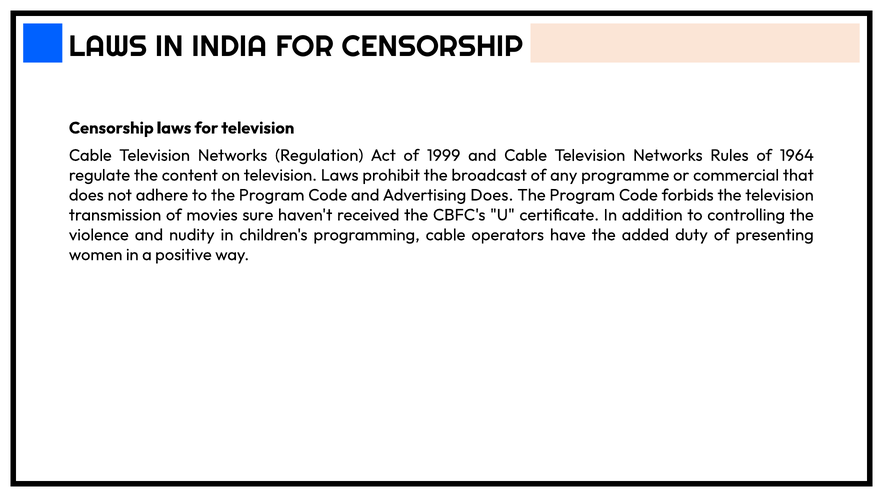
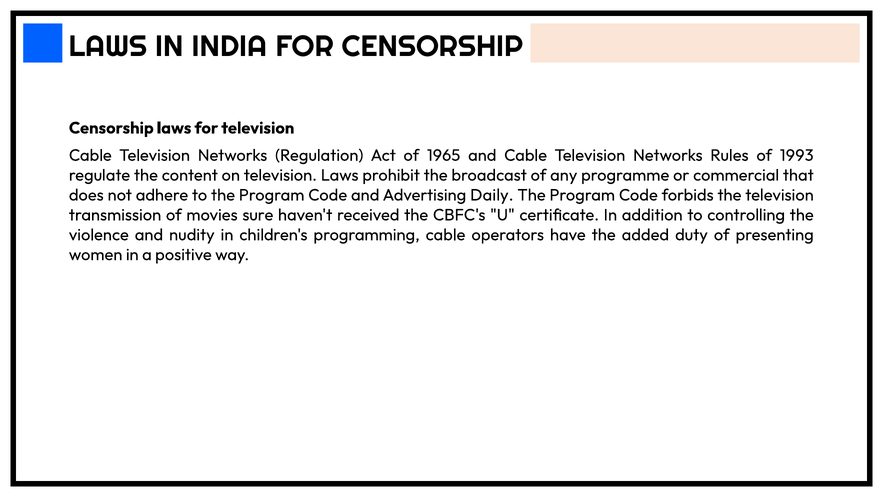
1999: 1999 -> 1965
1964: 1964 -> 1993
Advertising Does: Does -> Daily
